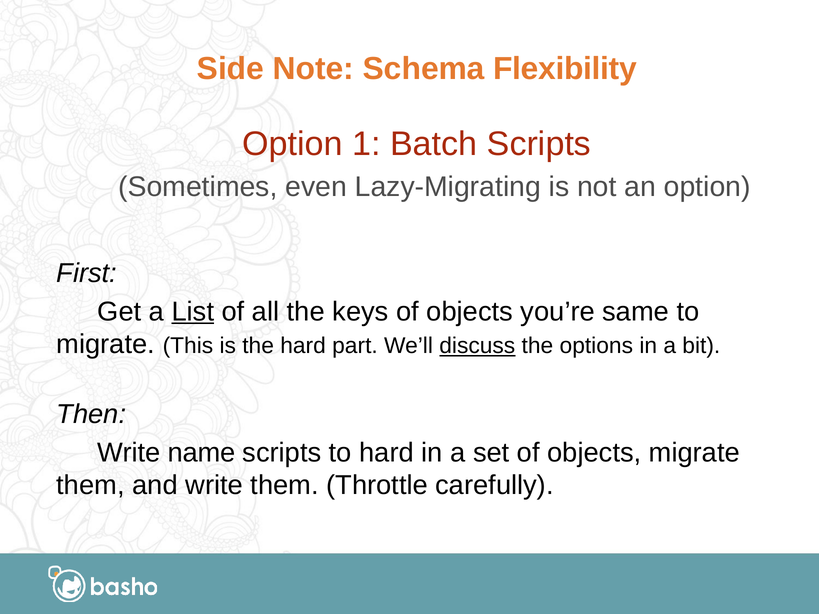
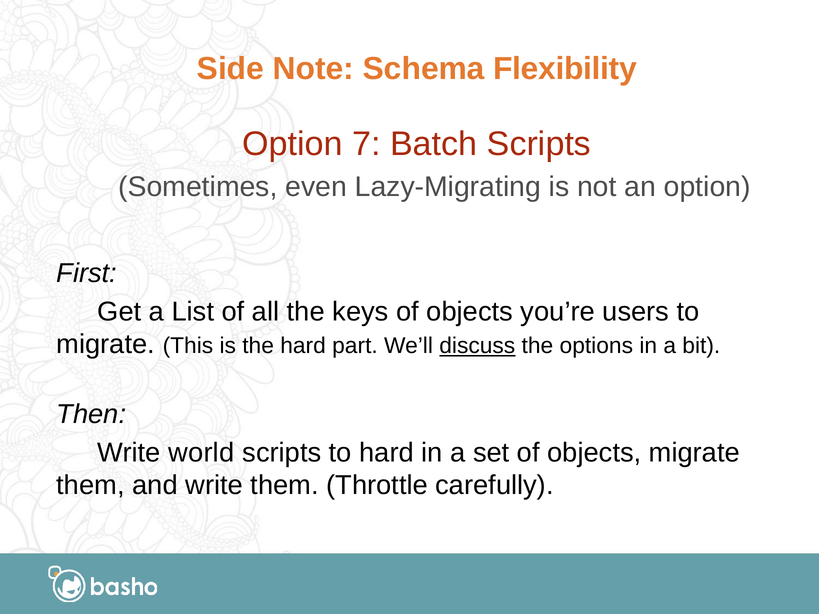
1: 1 -> 7
List underline: present -> none
same: same -> users
name: name -> world
